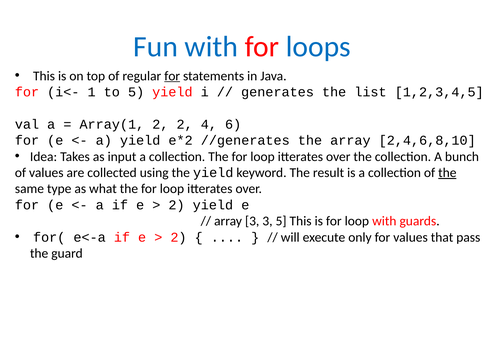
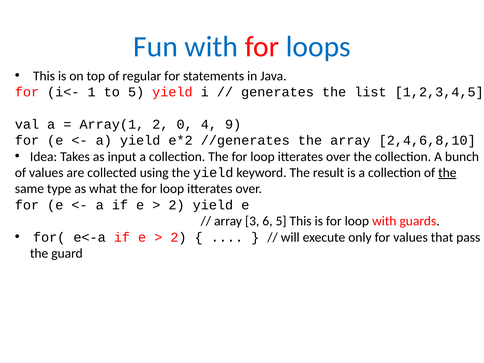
for at (172, 76) underline: present -> none
2 2: 2 -> 0
6: 6 -> 9
3 3: 3 -> 6
